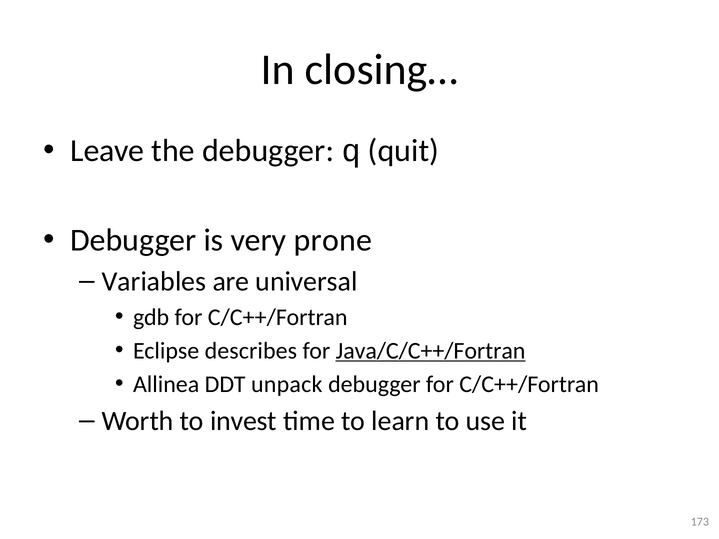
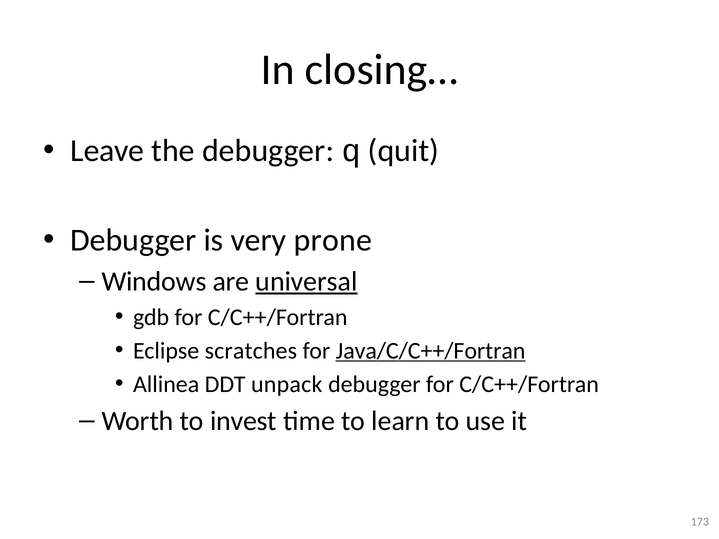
Variables: Variables -> Windows
universal underline: none -> present
describes: describes -> scratches
